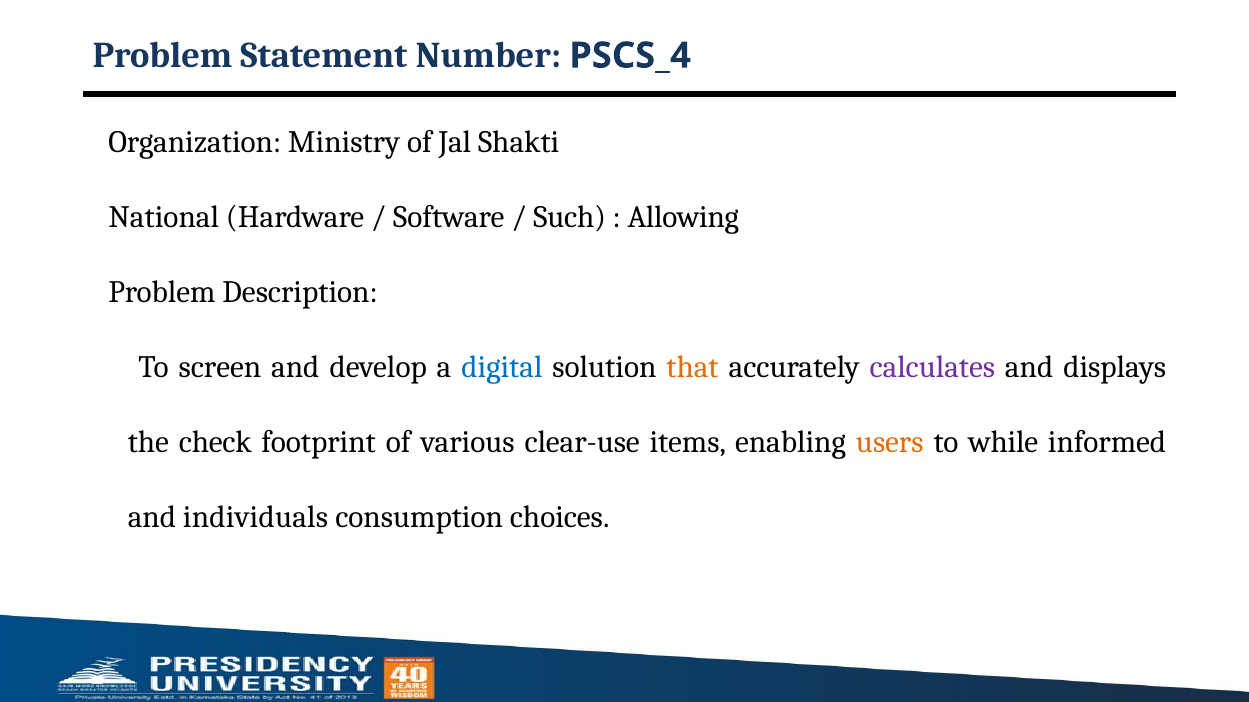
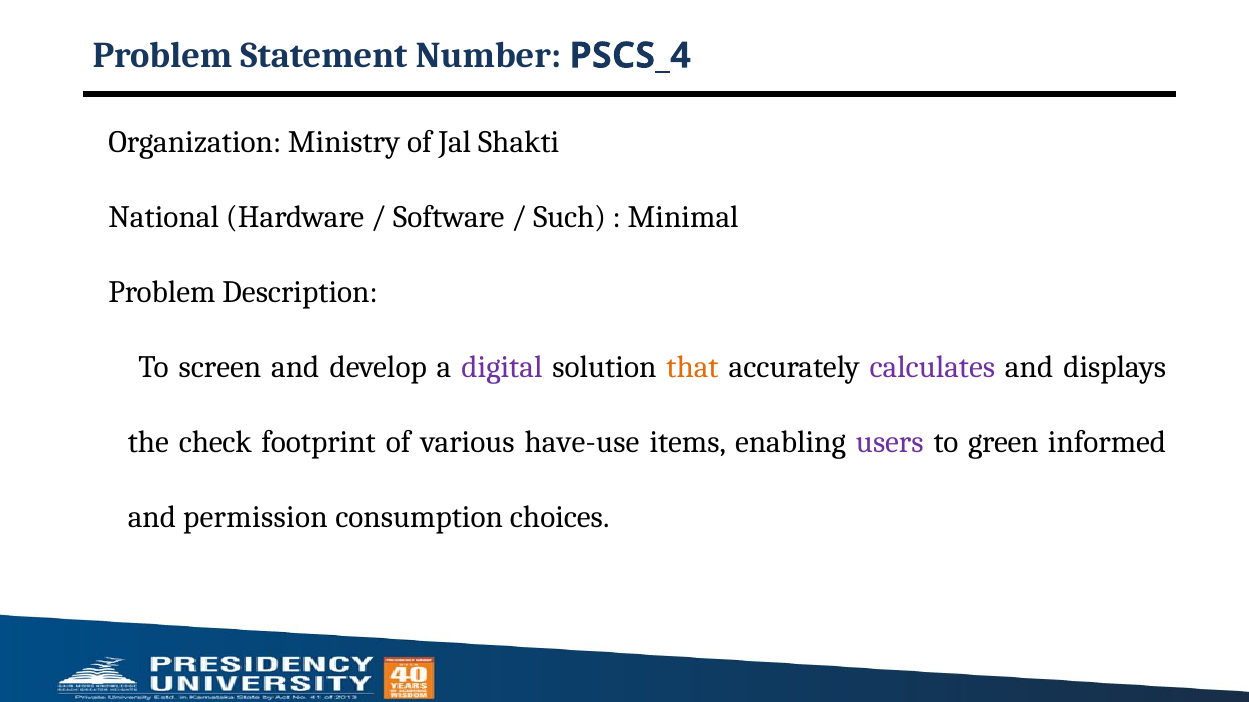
Allowing: Allowing -> Minimal
digital colour: blue -> purple
clear-use: clear-use -> have-use
users colour: orange -> purple
while: while -> green
individuals: individuals -> permission
